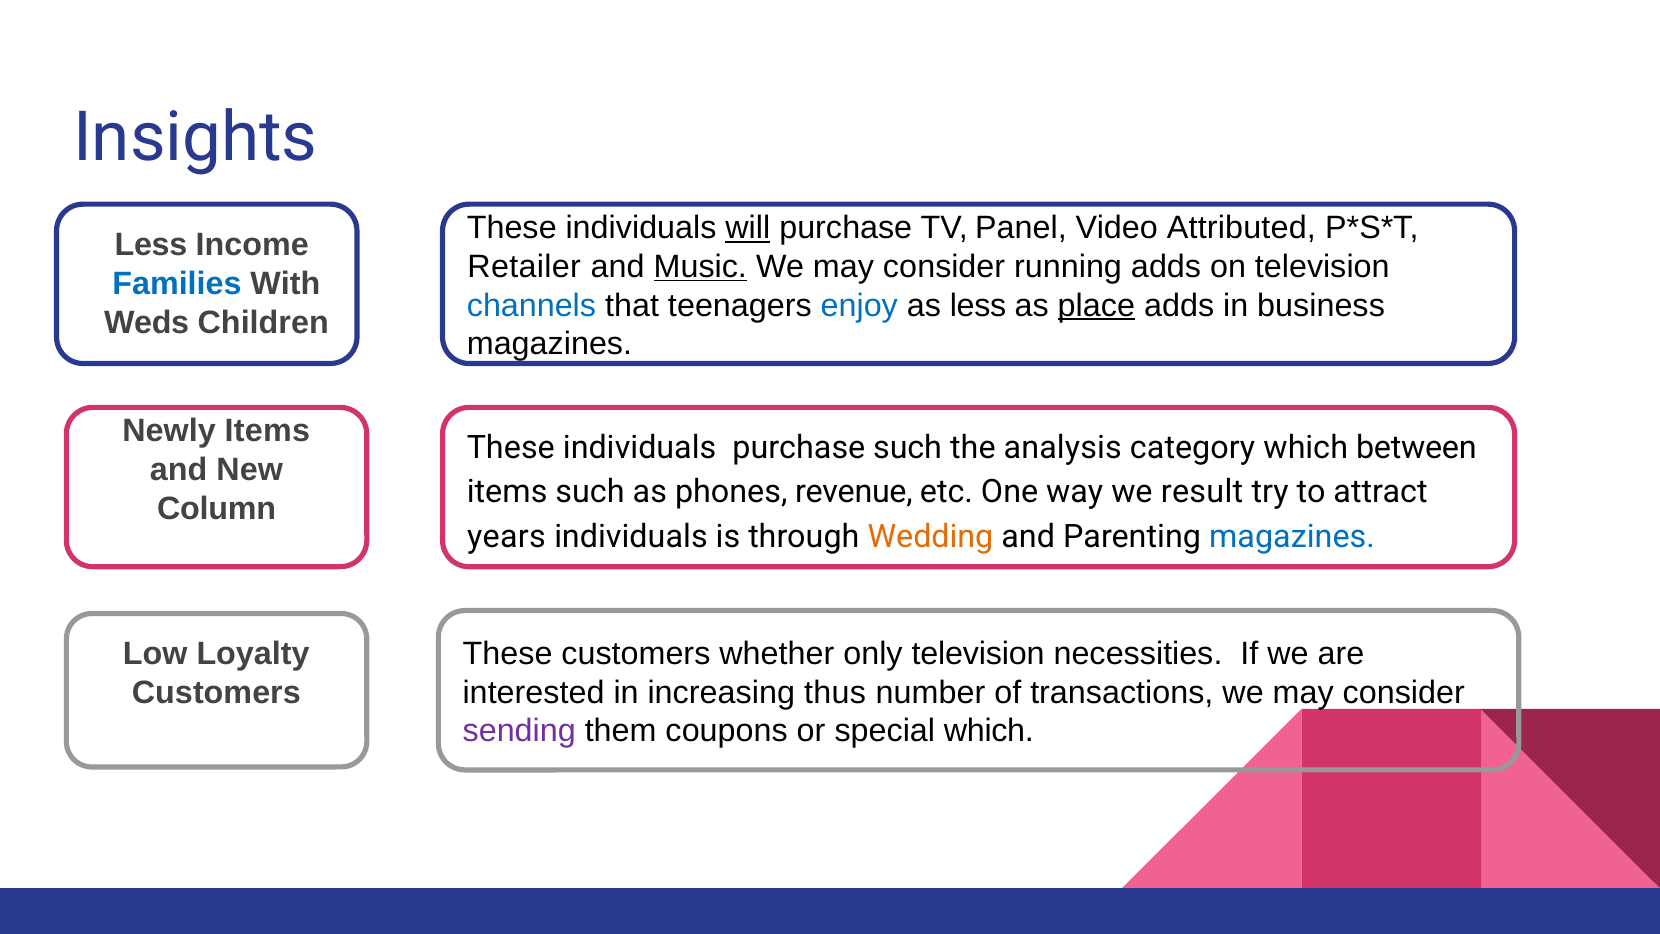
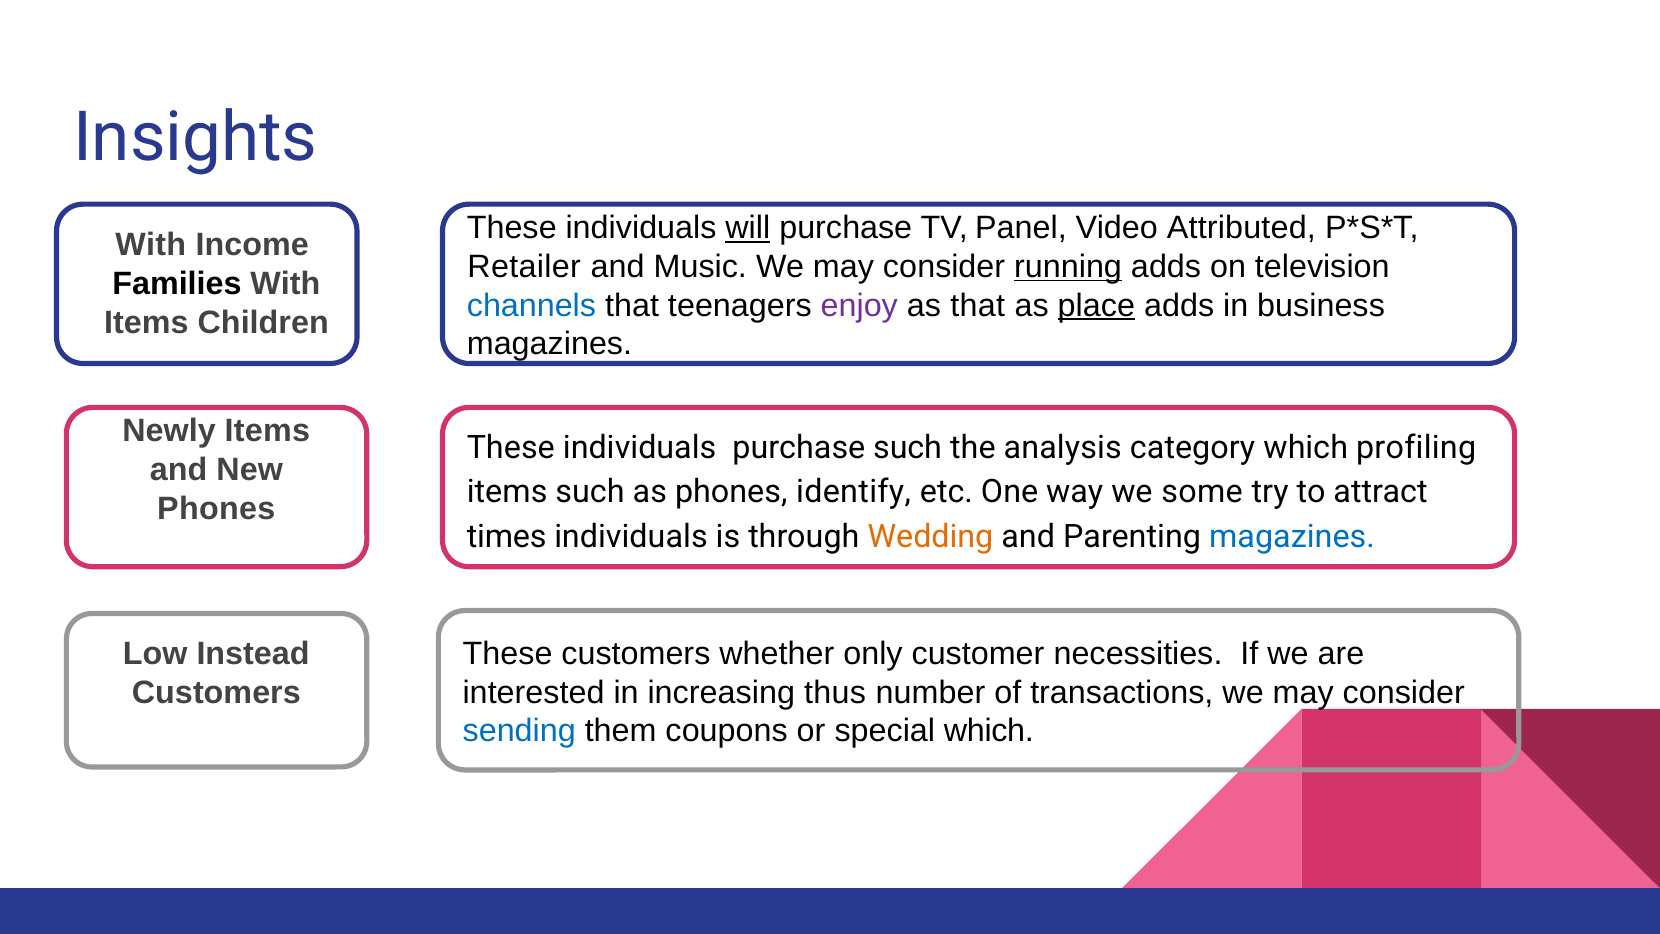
Less at (151, 245): Less -> With
Music underline: present -> none
running underline: none -> present
Families colour: blue -> black
enjoy colour: blue -> purple
as less: less -> that
Weds at (147, 323): Weds -> Items
between: between -> profiling
revenue: revenue -> identify
result: result -> some
Column at (217, 509): Column -> Phones
years: years -> times
Loyalty: Loyalty -> Instead
only television: television -> customer
sending colour: purple -> blue
